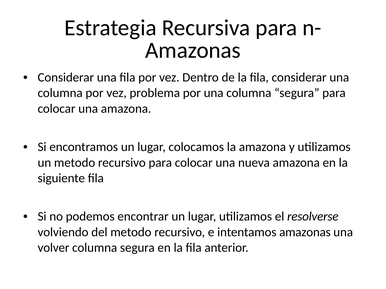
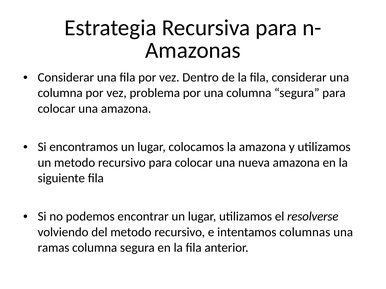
intentamos amazonas: amazonas -> columnas
volver: volver -> ramas
